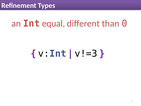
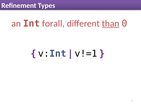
equal: equal -> forall
than underline: none -> present
v!=3: v!=3 -> v!=1
